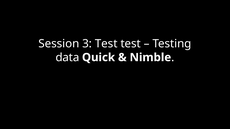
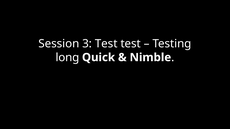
data: data -> long
